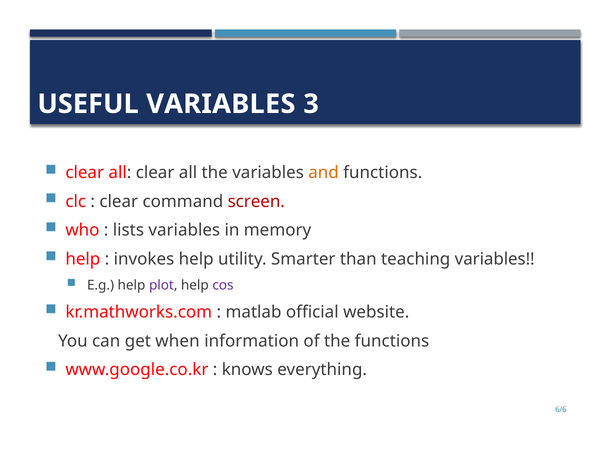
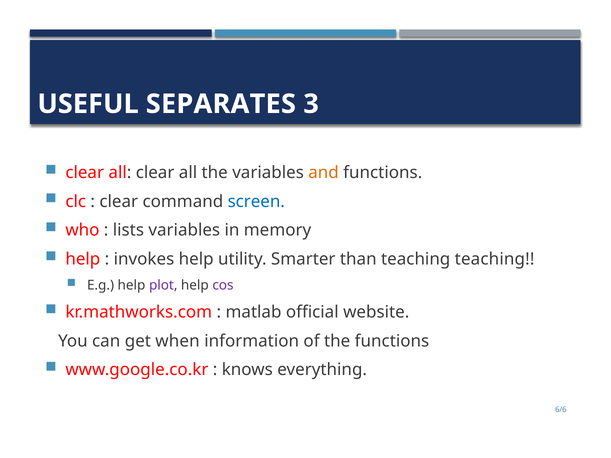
USEFUL VARIABLES: VARIABLES -> SEPARATES
screen colour: red -> blue
teaching variables: variables -> teaching
